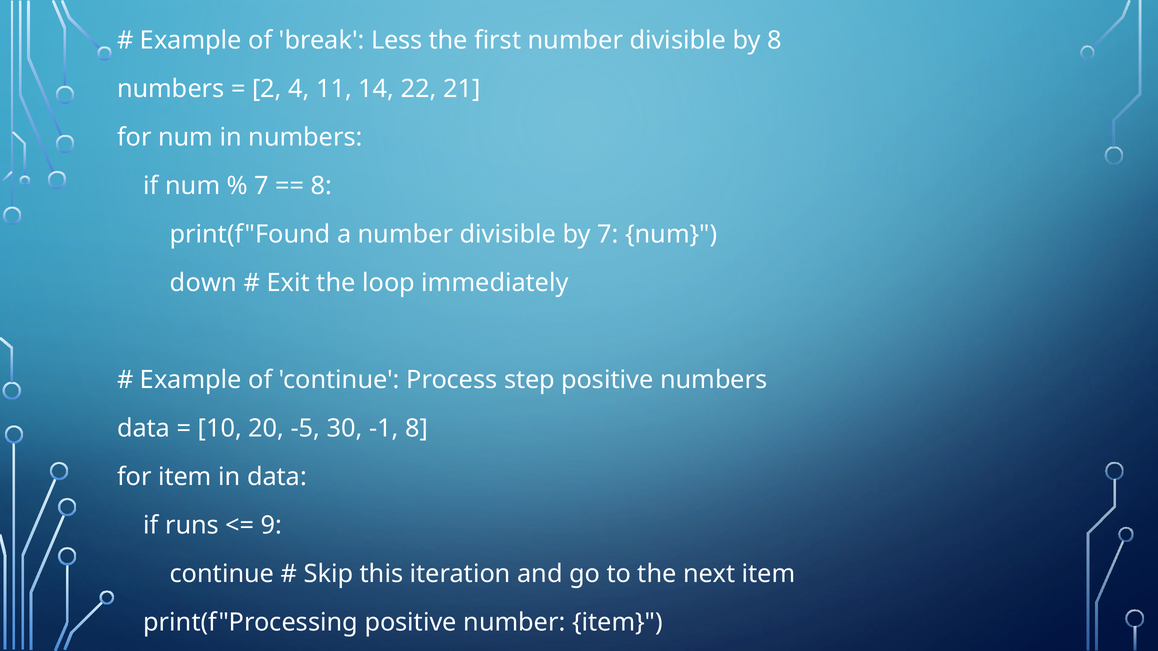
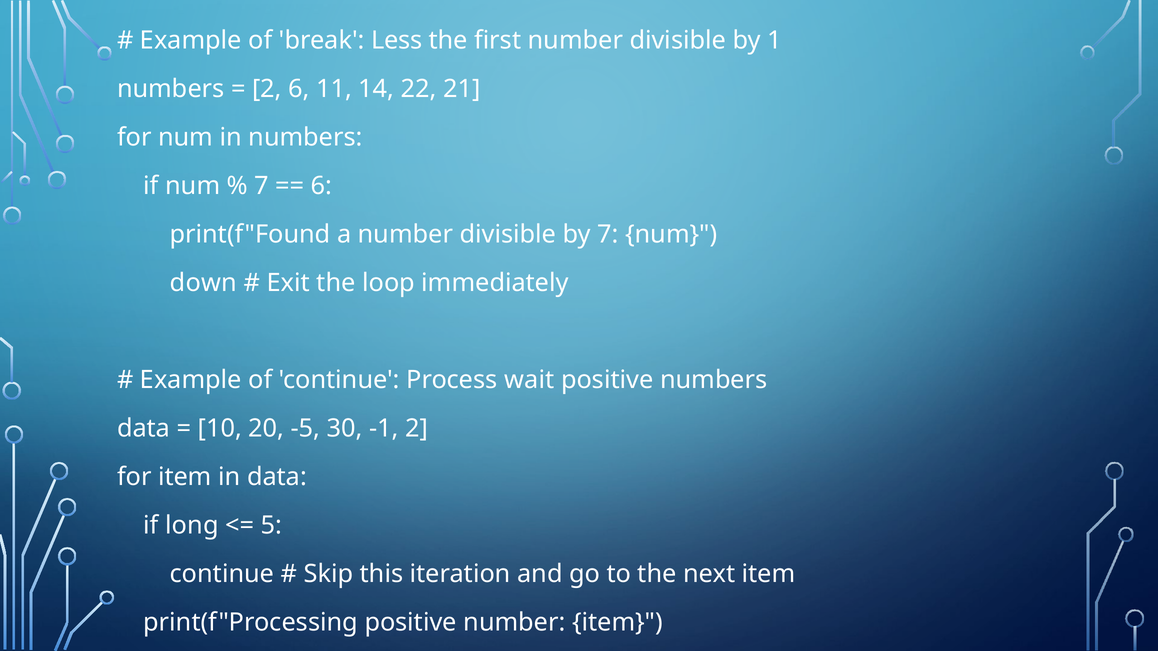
by 8: 8 -> 1
2 4: 4 -> 6
8 at (322, 186): 8 -> 6
step: step -> wait
-1 8: 8 -> 2
runs: runs -> long
9: 9 -> 5
